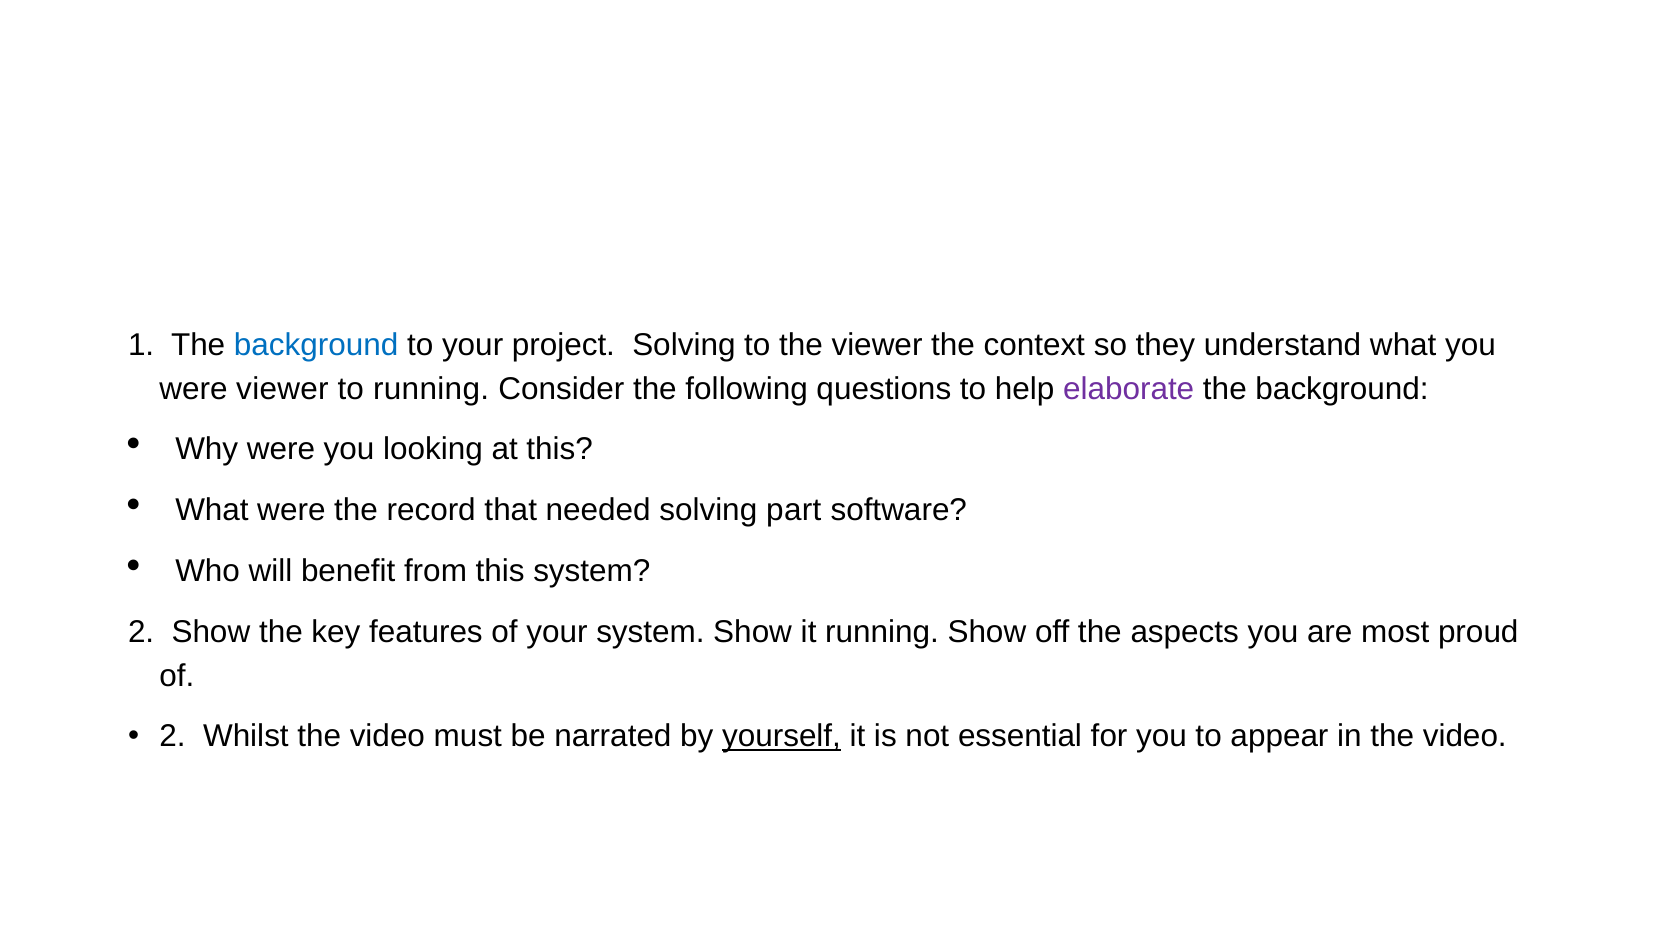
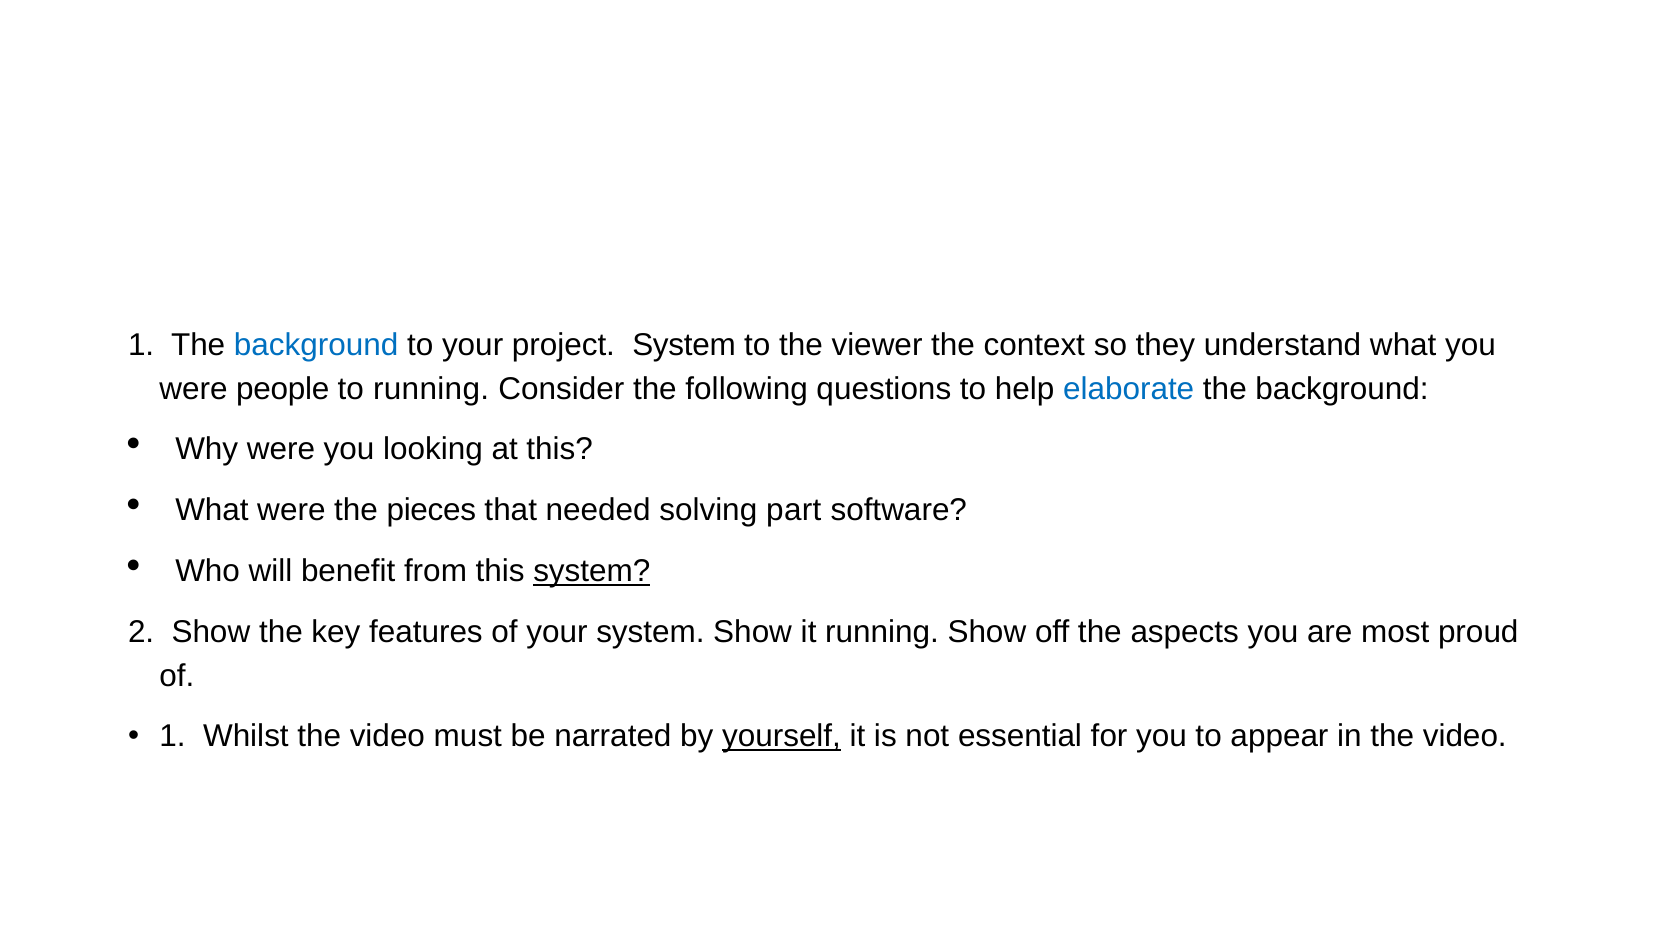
project Solving: Solving -> System
were viewer: viewer -> people
elaborate colour: purple -> blue
record: record -> pieces
system at (592, 572) underline: none -> present
2 at (173, 737): 2 -> 1
